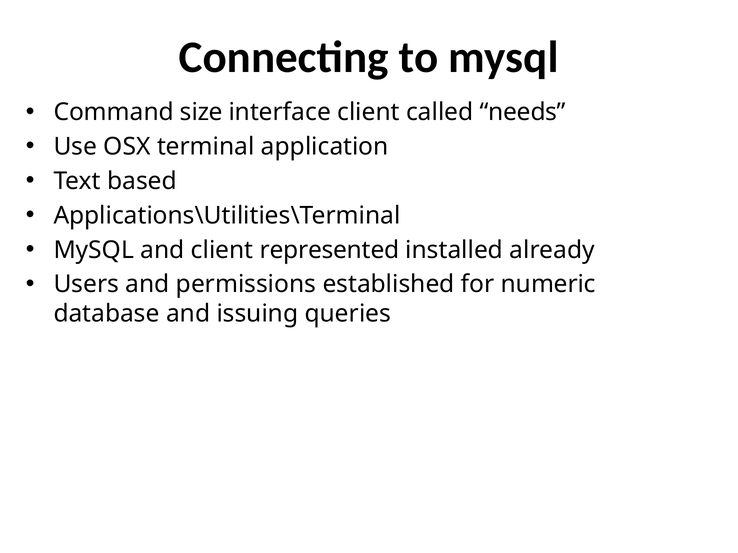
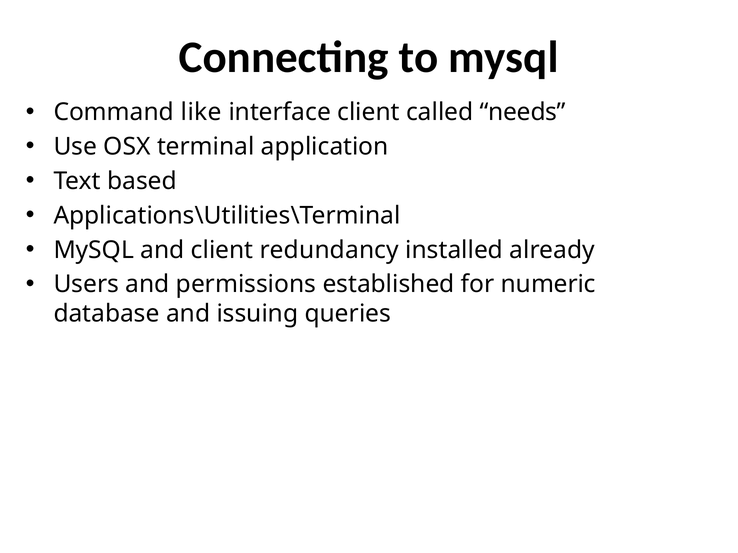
size: size -> like
represented: represented -> redundancy
